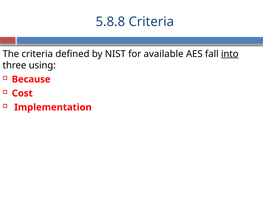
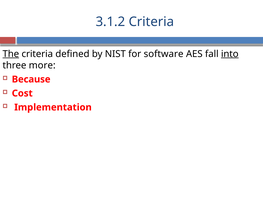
5.8.8: 5.8.8 -> 3.1.2
The underline: none -> present
available: available -> software
using: using -> more
